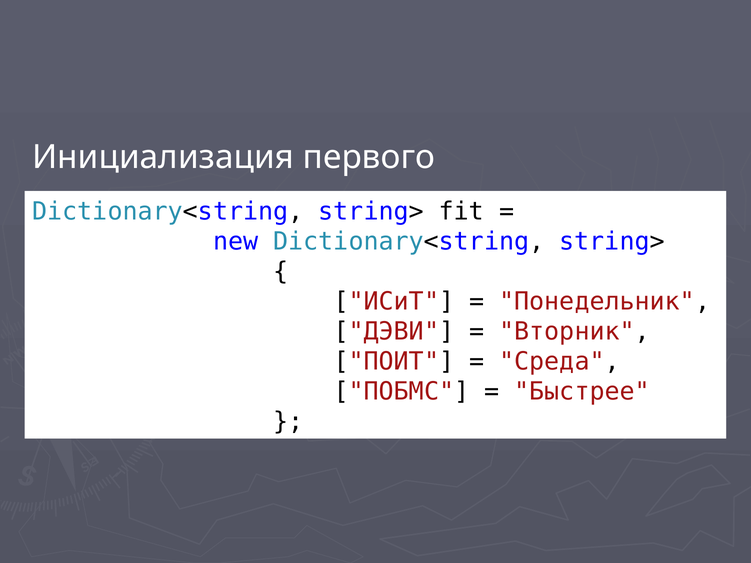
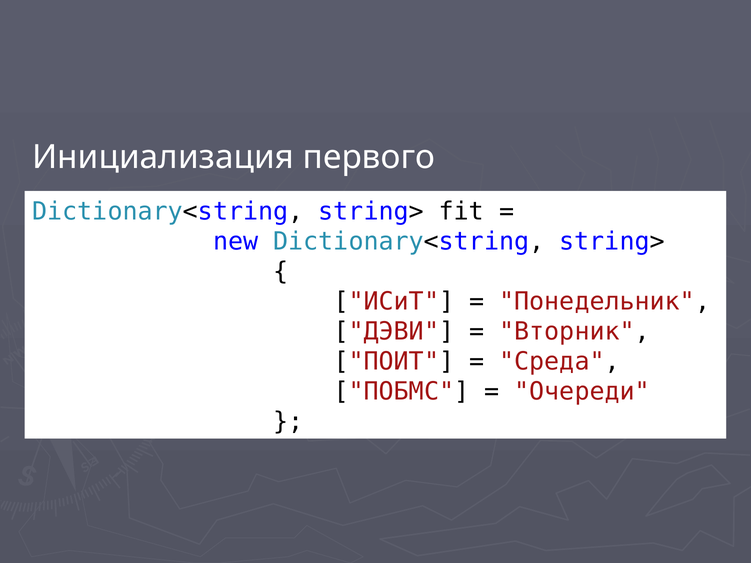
Быстрее: Быстрее -> Очереди
